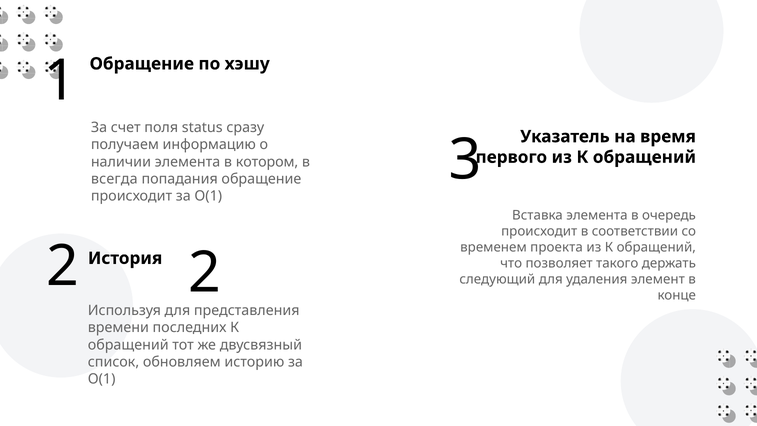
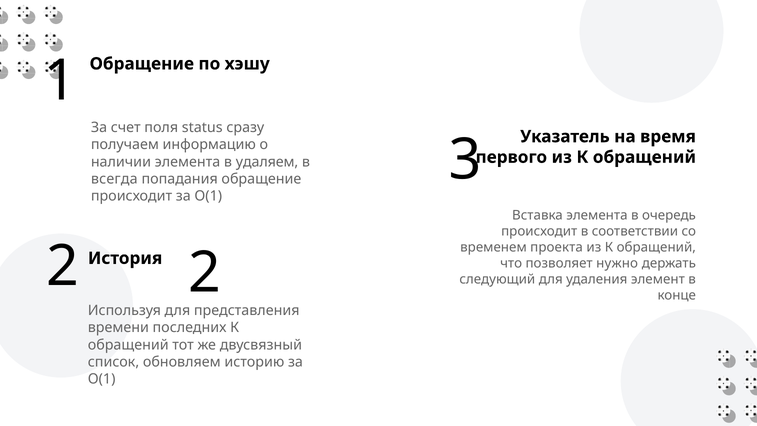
котором: котором -> удаляем
такого: такого -> нужно
